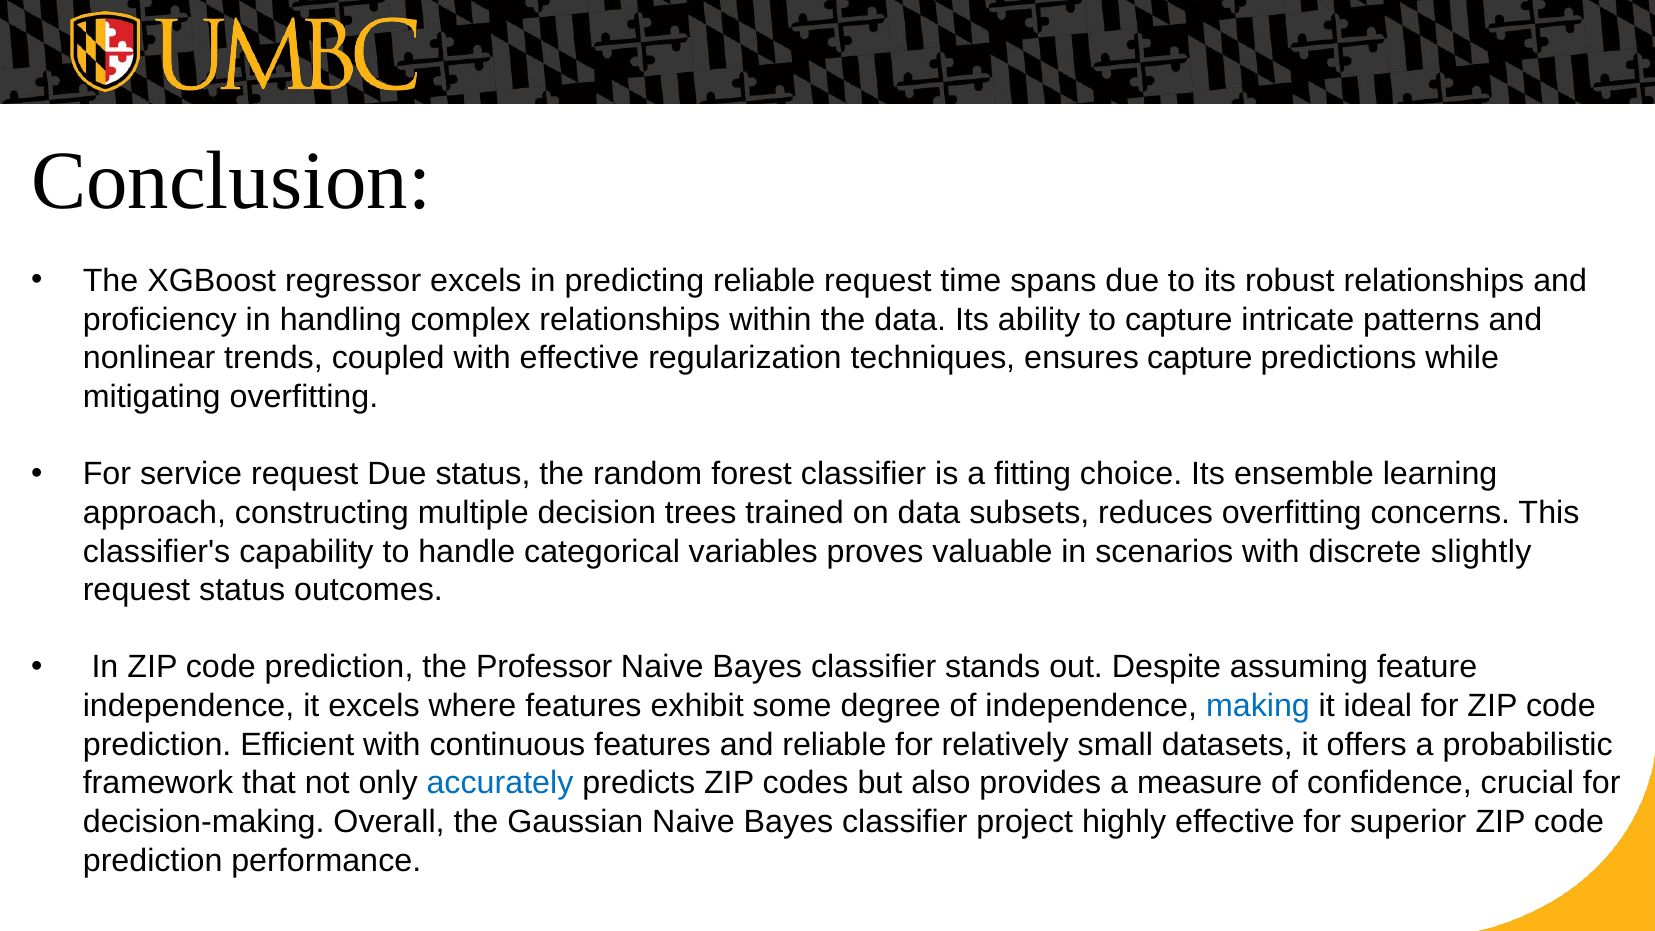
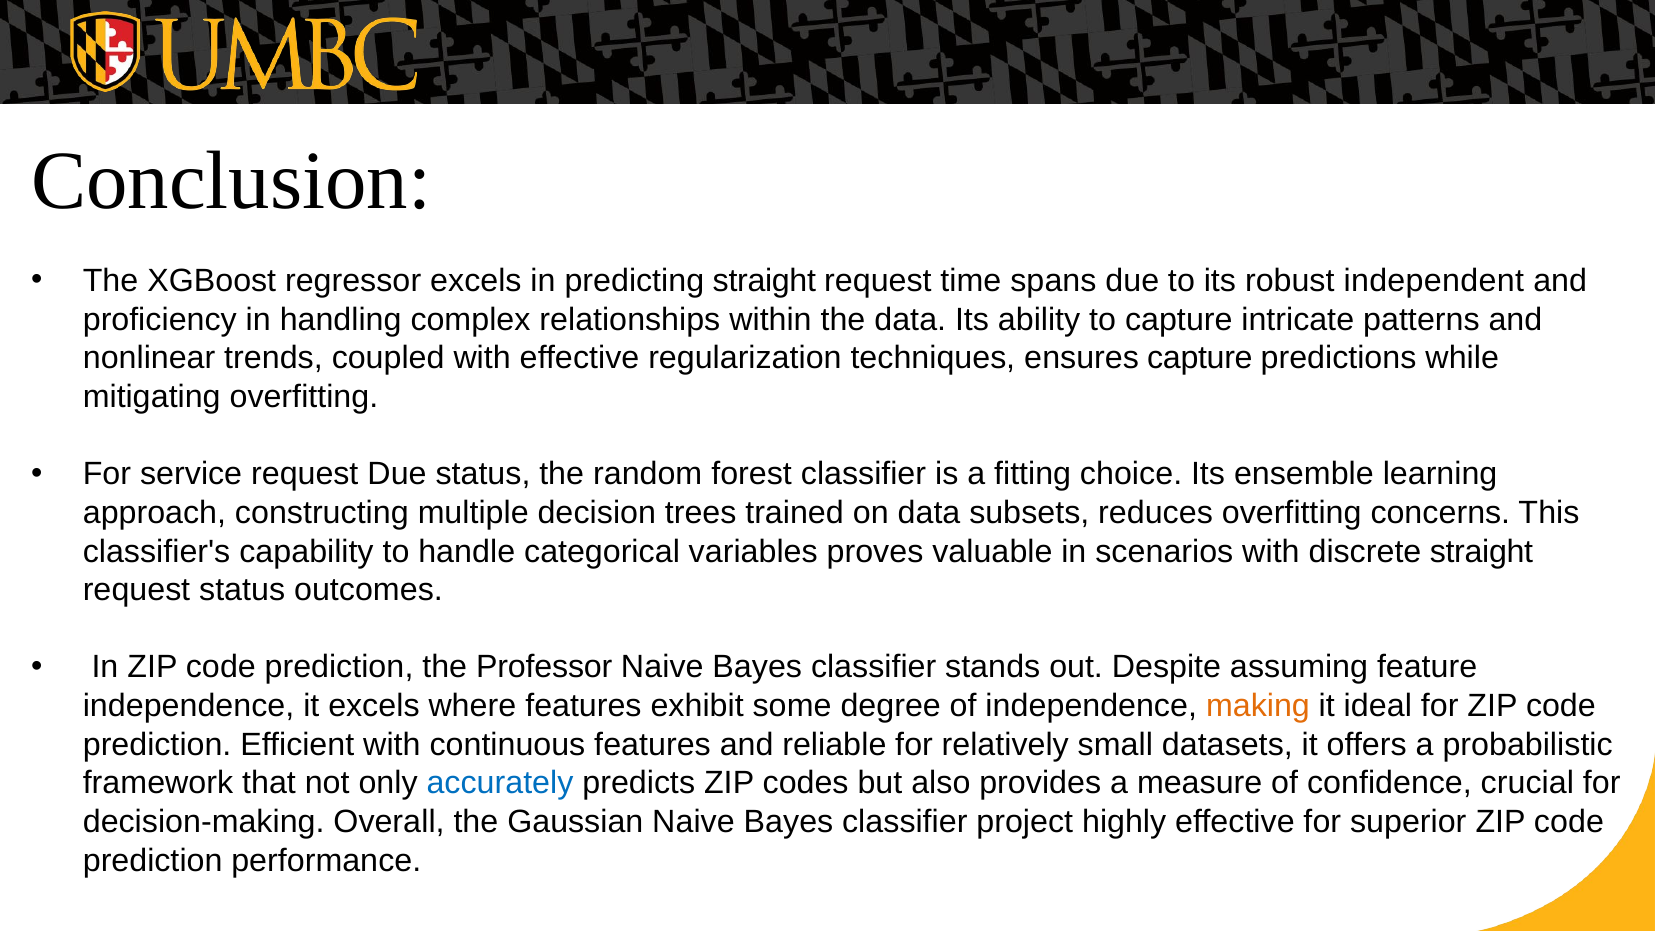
predicting reliable: reliable -> straight
robust relationships: relationships -> independent
discrete slightly: slightly -> straight
making colour: blue -> orange
